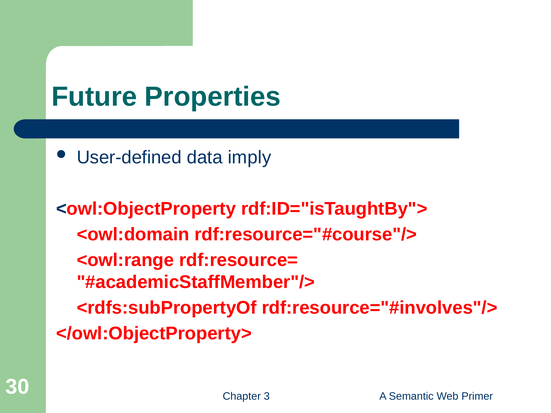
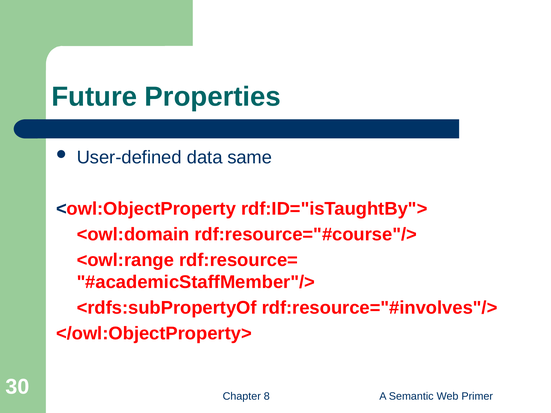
imply: imply -> same
3: 3 -> 8
